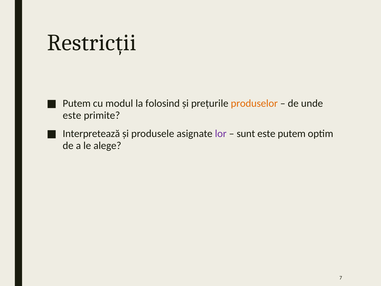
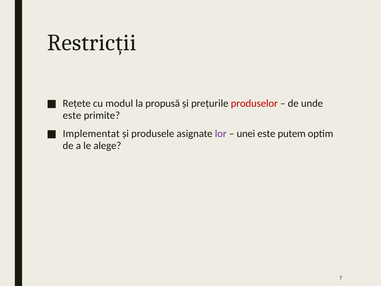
Putem at (77, 103): Putem -> Rețete
folosind: folosind -> propusă
produselor colour: orange -> red
Interpretează: Interpretează -> Implementat
sunt: sunt -> unei
